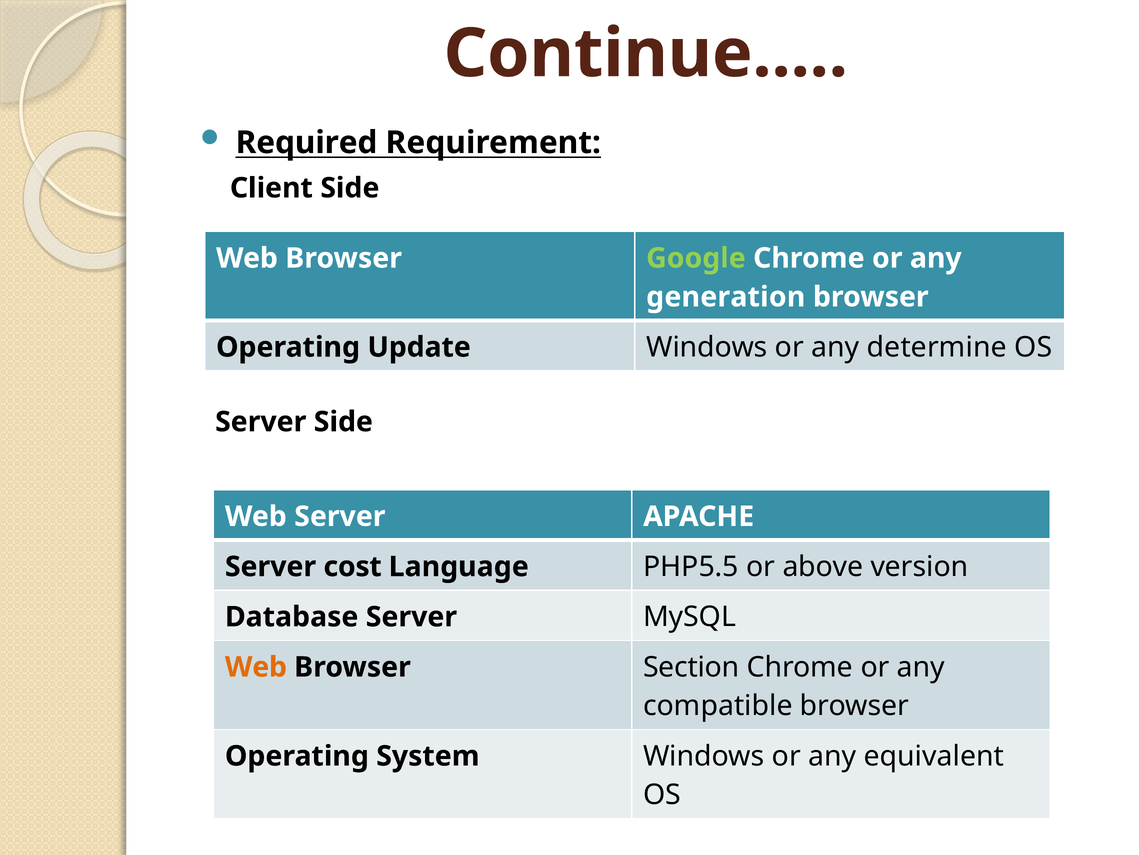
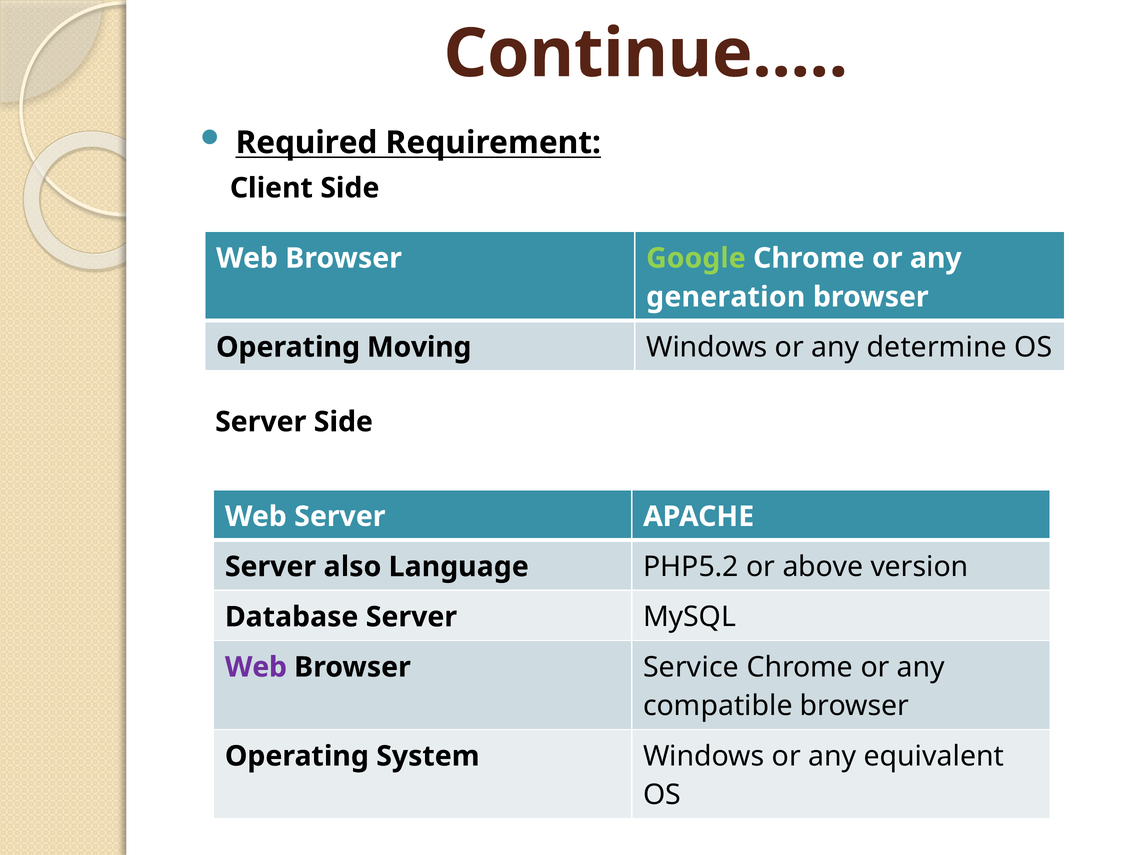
Update: Update -> Moving
cost: cost -> also
PHP5.5: PHP5.5 -> PHP5.2
Web at (256, 667) colour: orange -> purple
Section: Section -> Service
